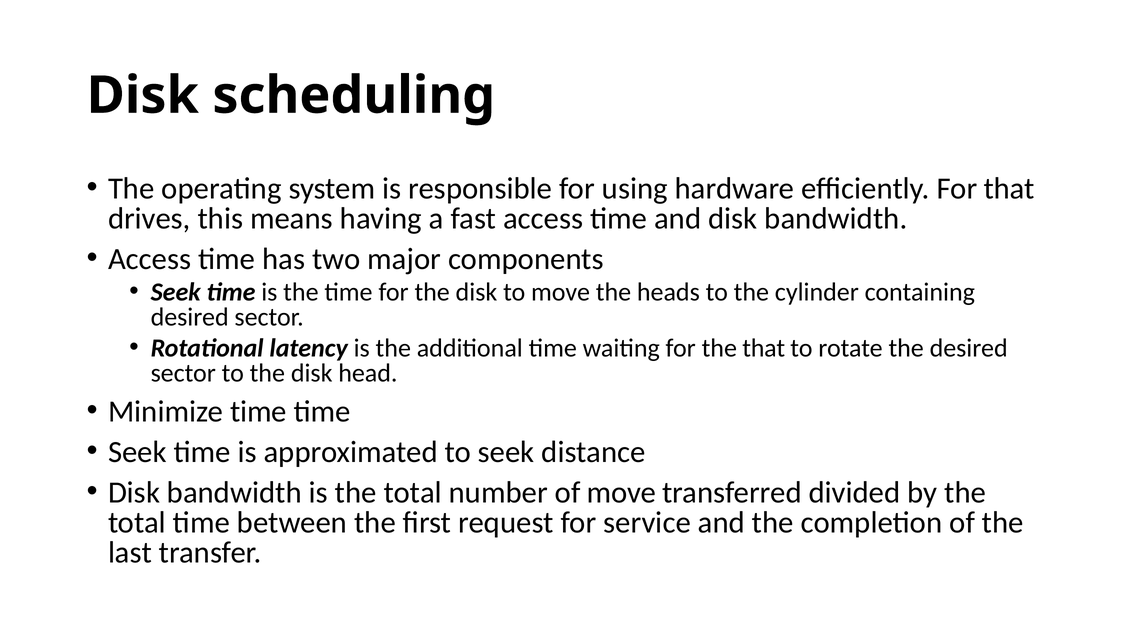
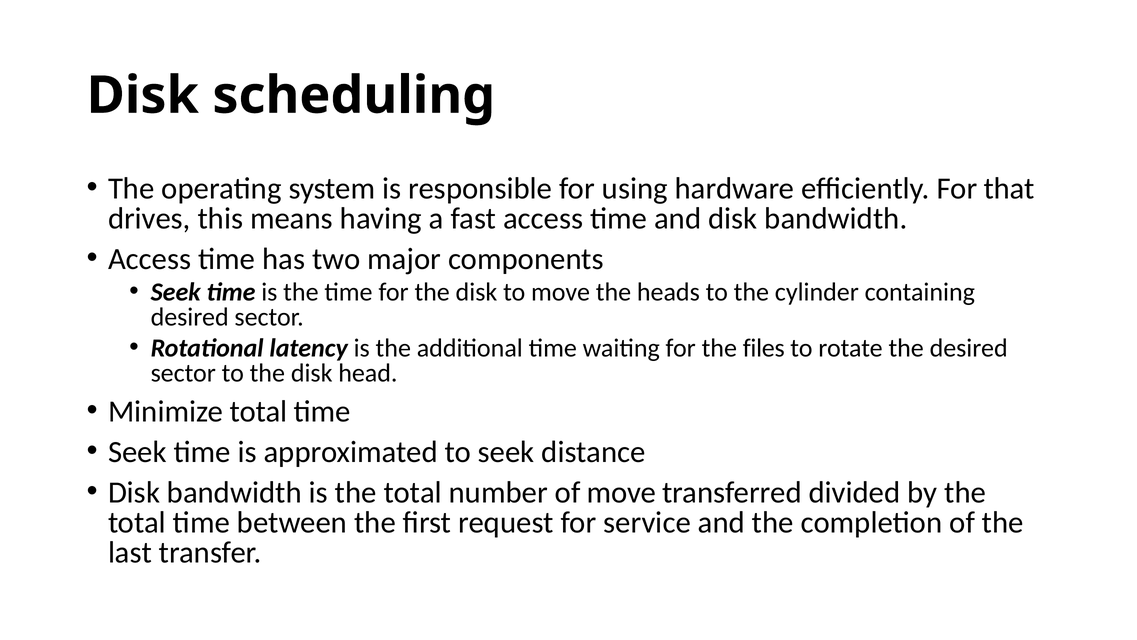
the that: that -> files
Minimize time: time -> total
